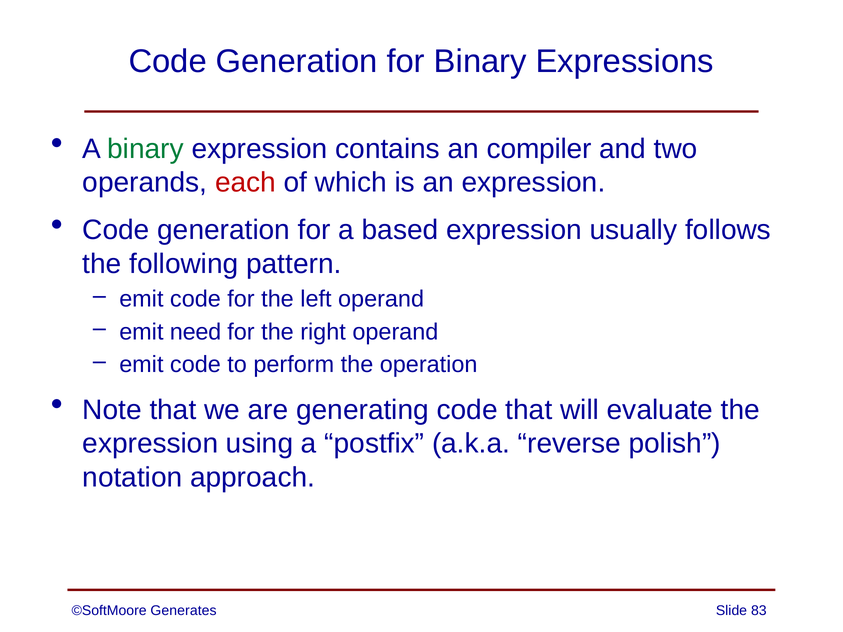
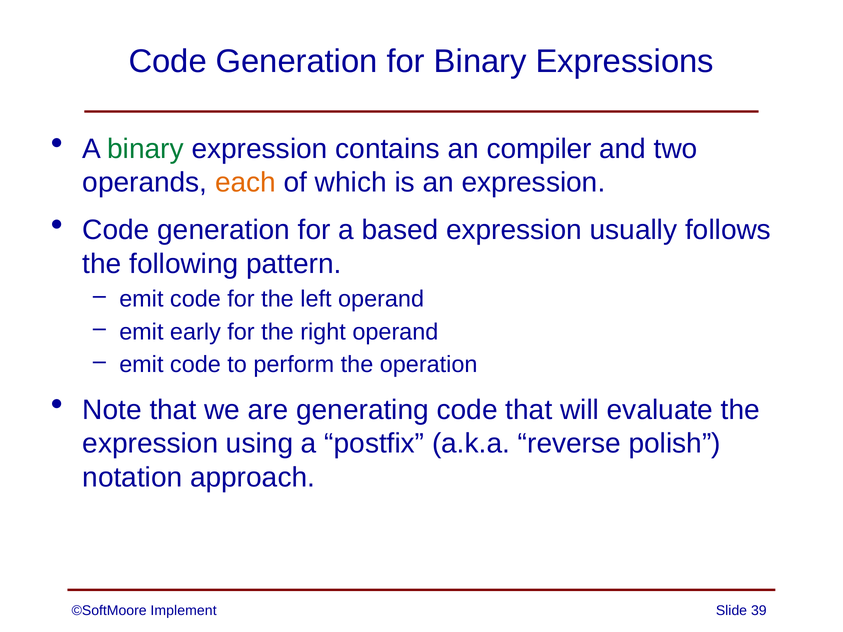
each colour: red -> orange
need: need -> early
Generates: Generates -> Implement
83: 83 -> 39
